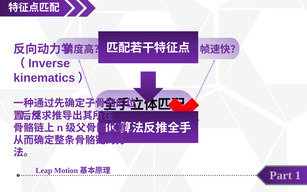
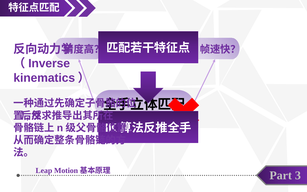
1: 1 -> 3
